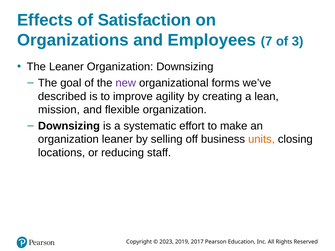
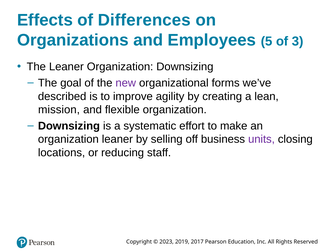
Satisfaction: Satisfaction -> Differences
7: 7 -> 5
units colour: orange -> purple
